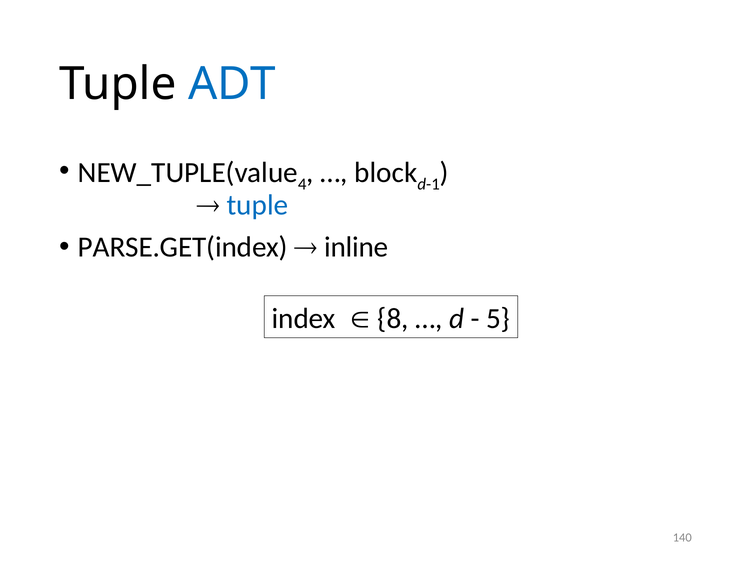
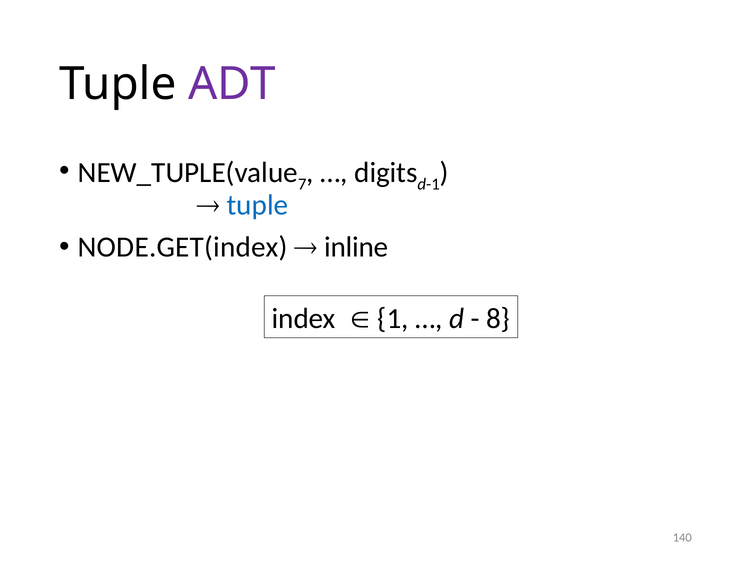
ADT colour: blue -> purple
4: 4 -> 7
block: block -> digits
PARSE.GET(index: PARSE.GET(index -> NODE.GET(index
8: 8 -> 1
5: 5 -> 8
